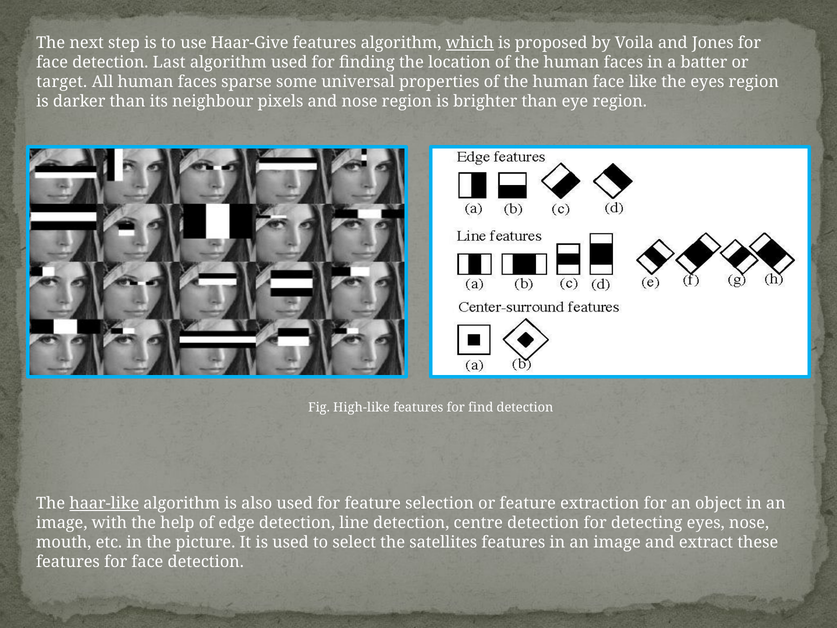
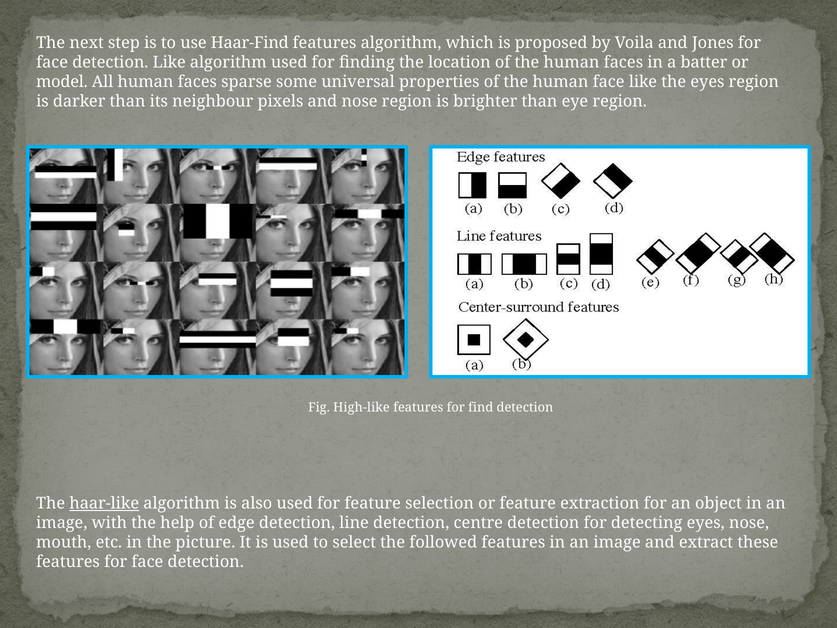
Haar-Give: Haar-Give -> Haar-Find
which underline: present -> none
detection Last: Last -> Like
target: target -> model
satellites: satellites -> followed
